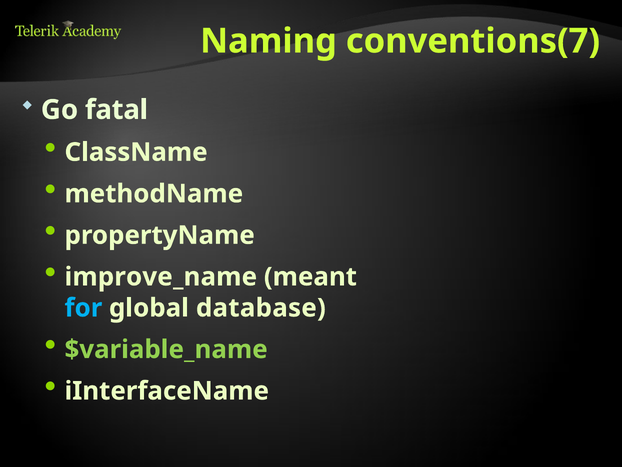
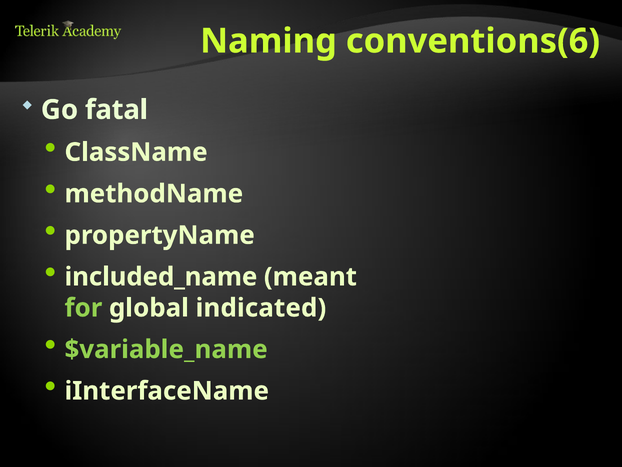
conventions(7: conventions(7 -> conventions(6
improve_name: improve_name -> included_name
for colour: light blue -> light green
database: database -> indicated
